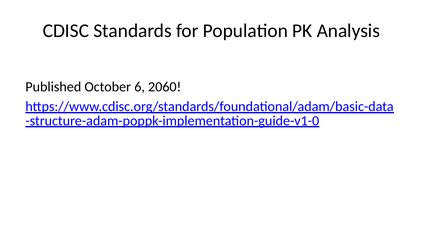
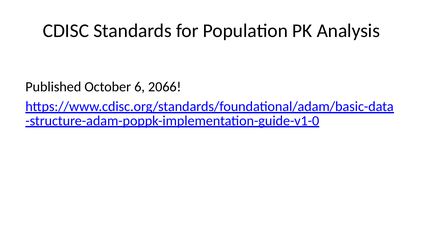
2060: 2060 -> 2066
